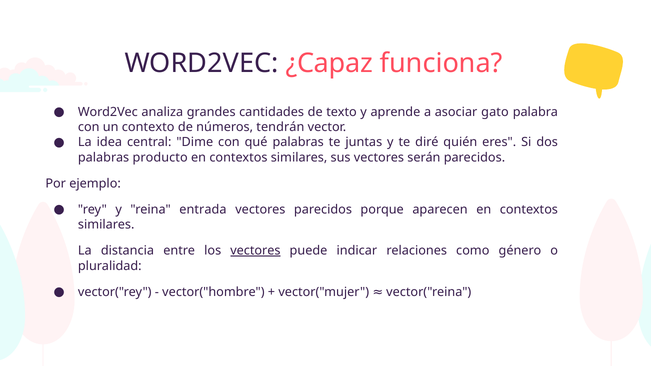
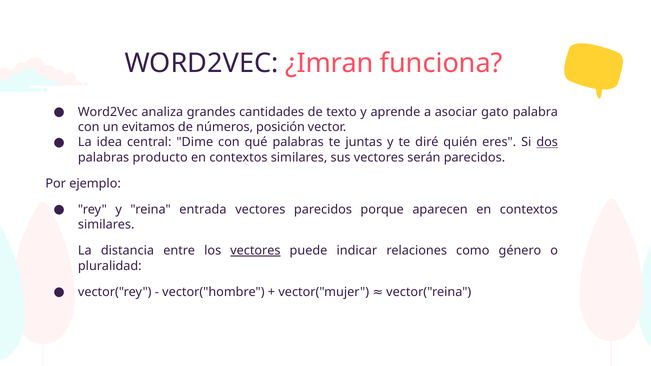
¿Capaz: ¿Capaz -> ¿Imran
contexto: contexto -> evitamos
tendrán: tendrán -> posición
dos underline: none -> present
